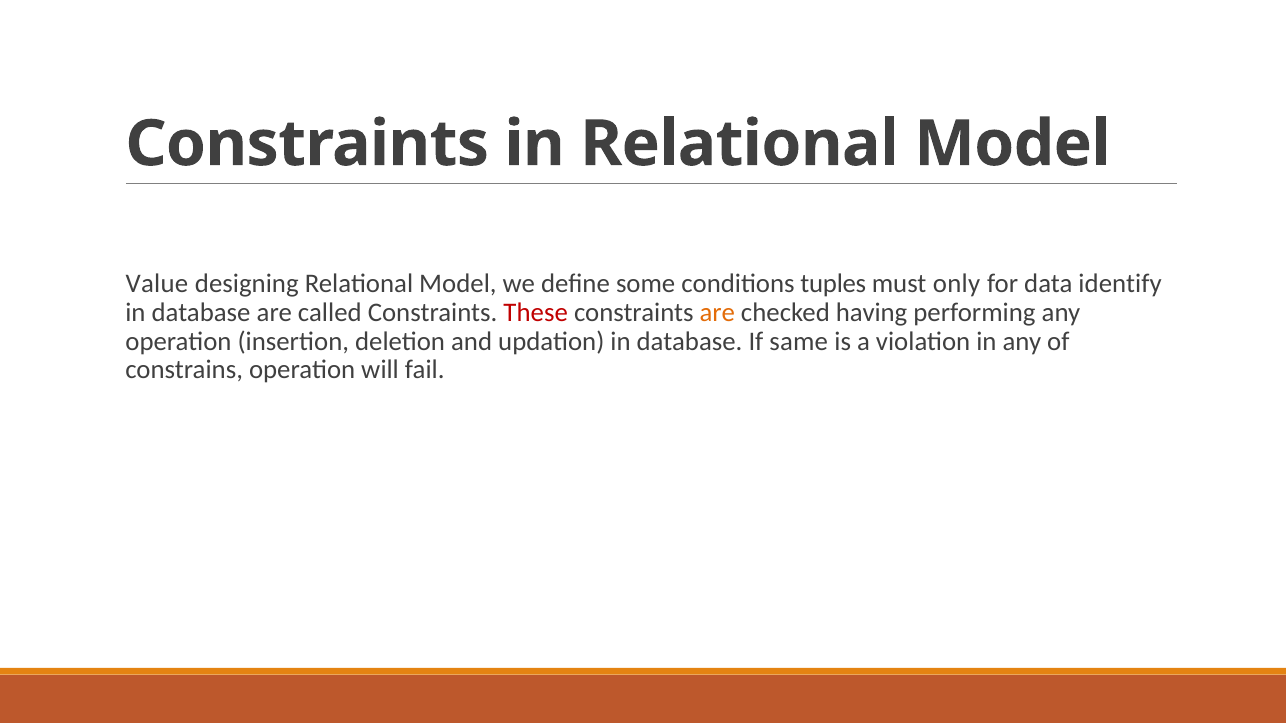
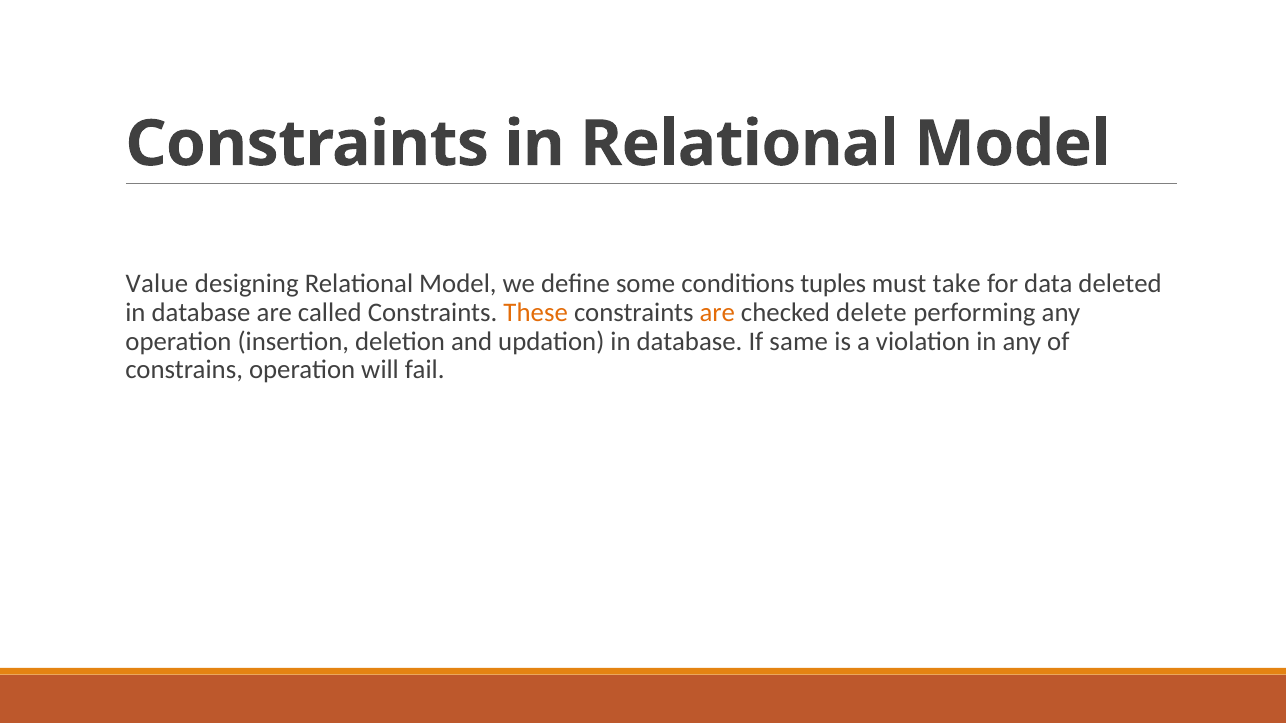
only: only -> take
identify: identify -> deleted
These colour: red -> orange
having: having -> delete
